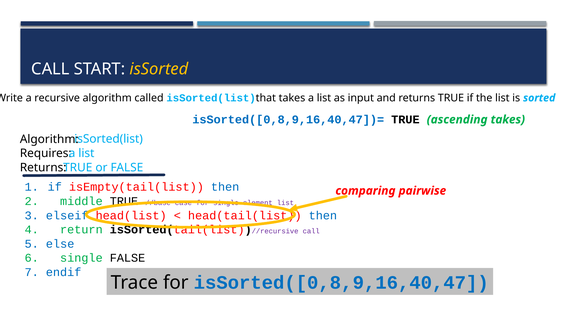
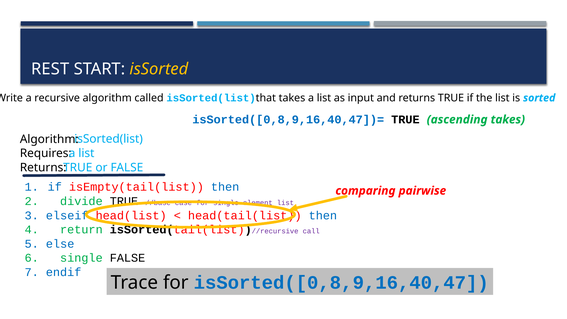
CALL at (50, 69): CALL -> REST
middle: middle -> divide
